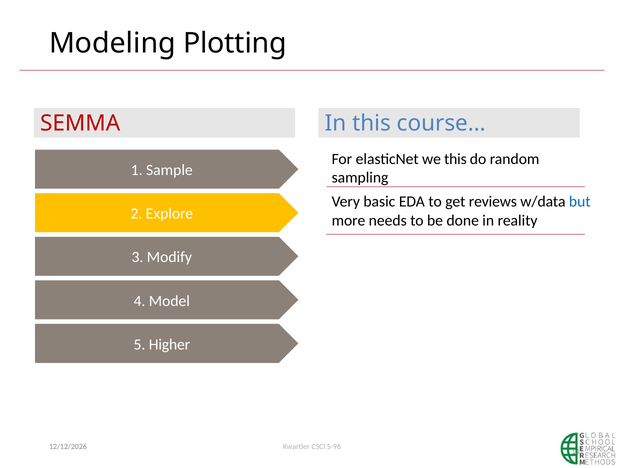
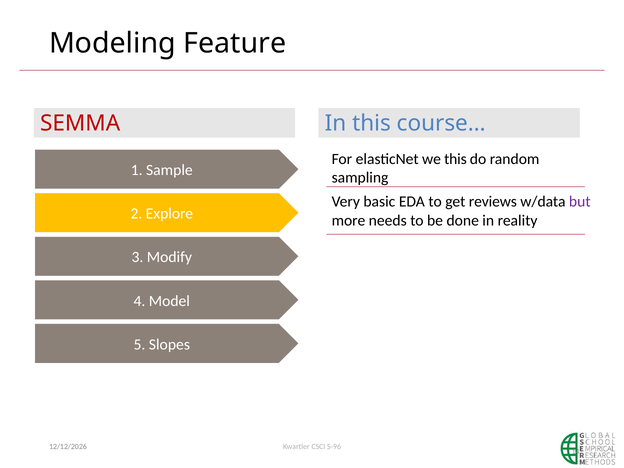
Plotting: Plotting -> Feature
but colour: blue -> purple
Higher: Higher -> Slopes
